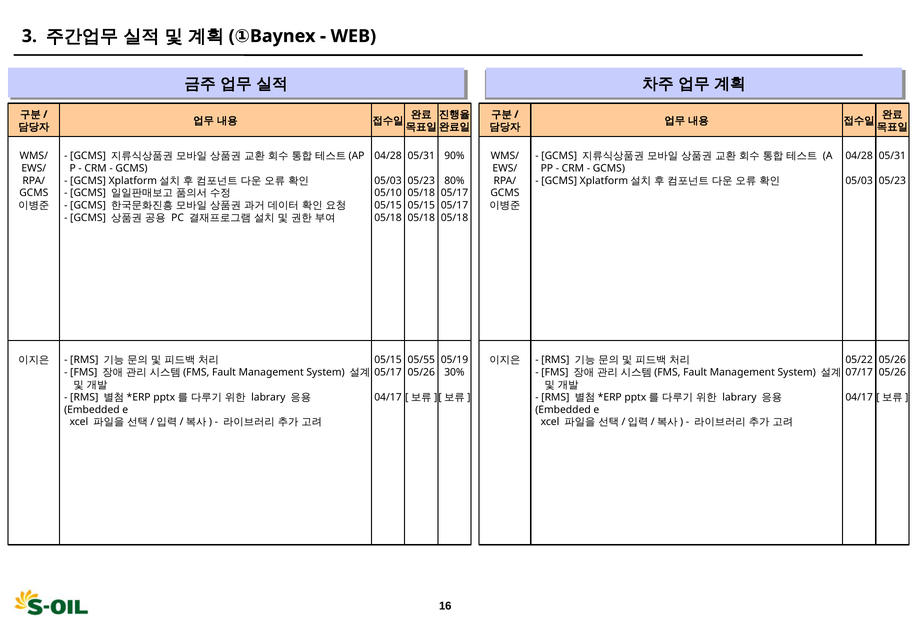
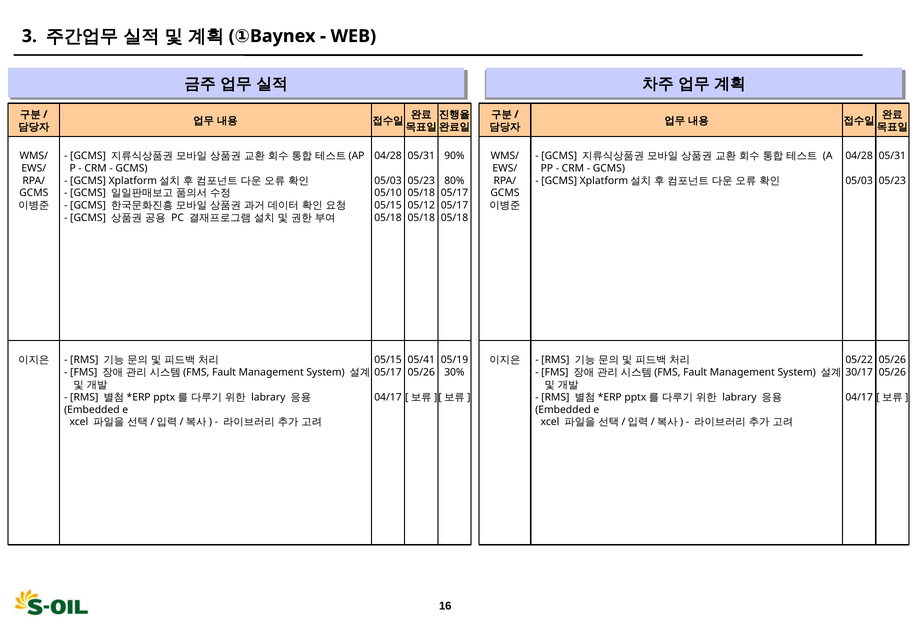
05/15 at (421, 205): 05/15 -> 05/12
05/55: 05/55 -> 05/41
07/17: 07/17 -> 30/17
